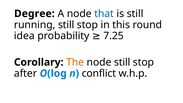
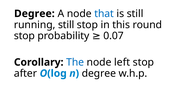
idea at (24, 36): idea -> stop
7.25: 7.25 -> 0.07
The colour: orange -> blue
node still: still -> left
n conflict: conflict -> degree
